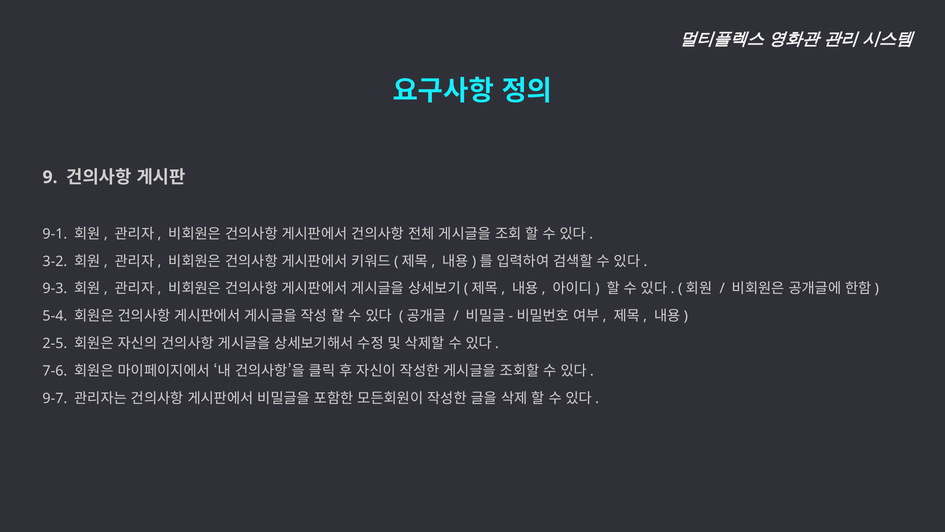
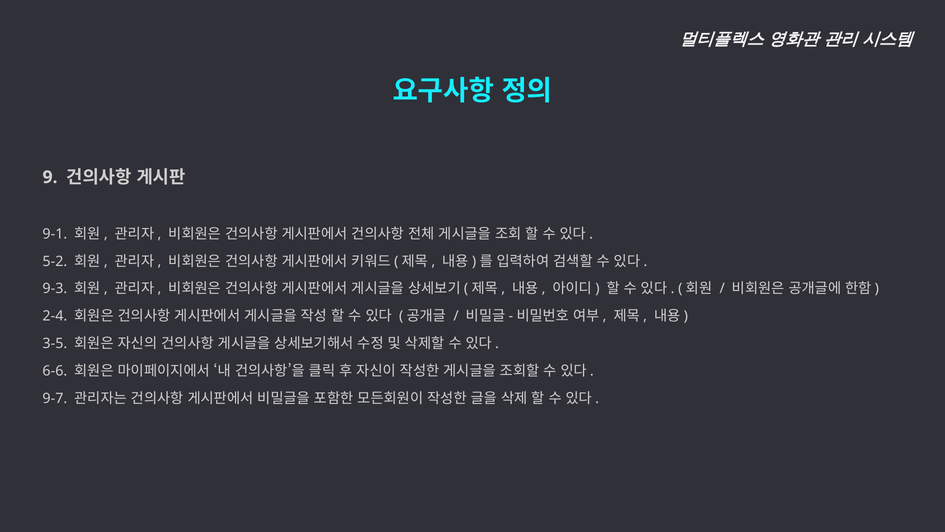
3-2: 3-2 -> 5-2
5-4: 5-4 -> 2-4
2-5: 2-5 -> 3-5
7-6: 7-6 -> 6-6
